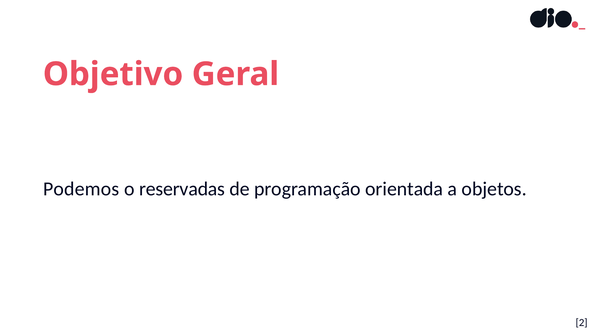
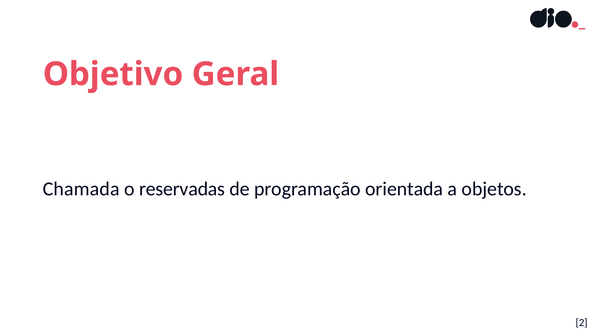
Podemos: Podemos -> Chamada
